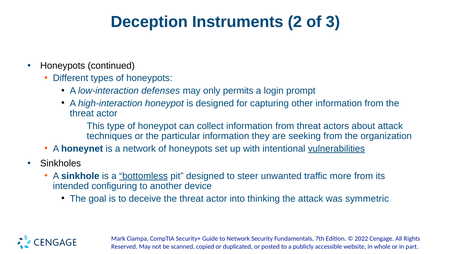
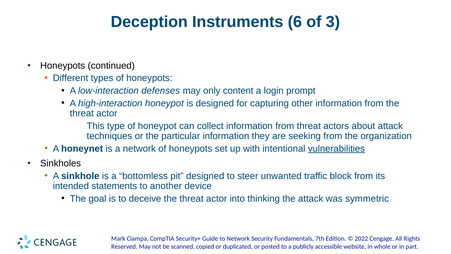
2: 2 -> 6
permits: permits -> content
bottomless underline: present -> none
more: more -> block
configuring: configuring -> statements
